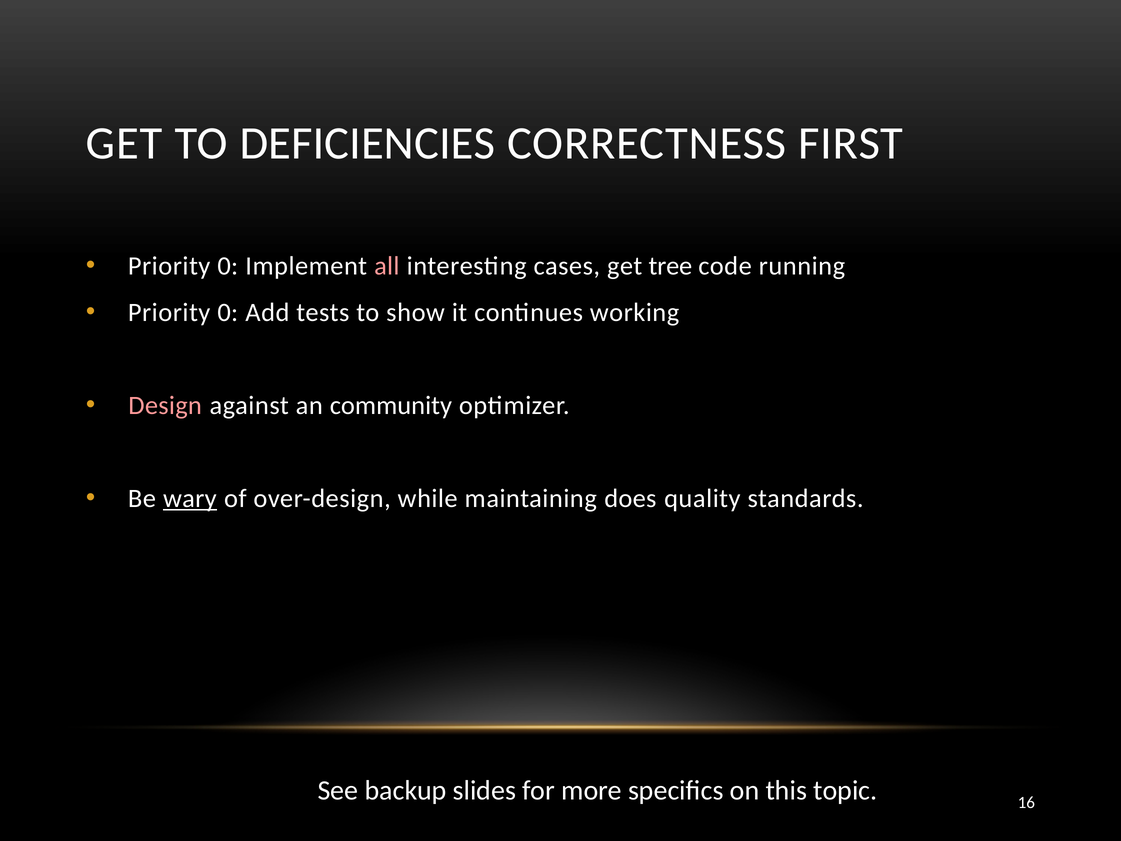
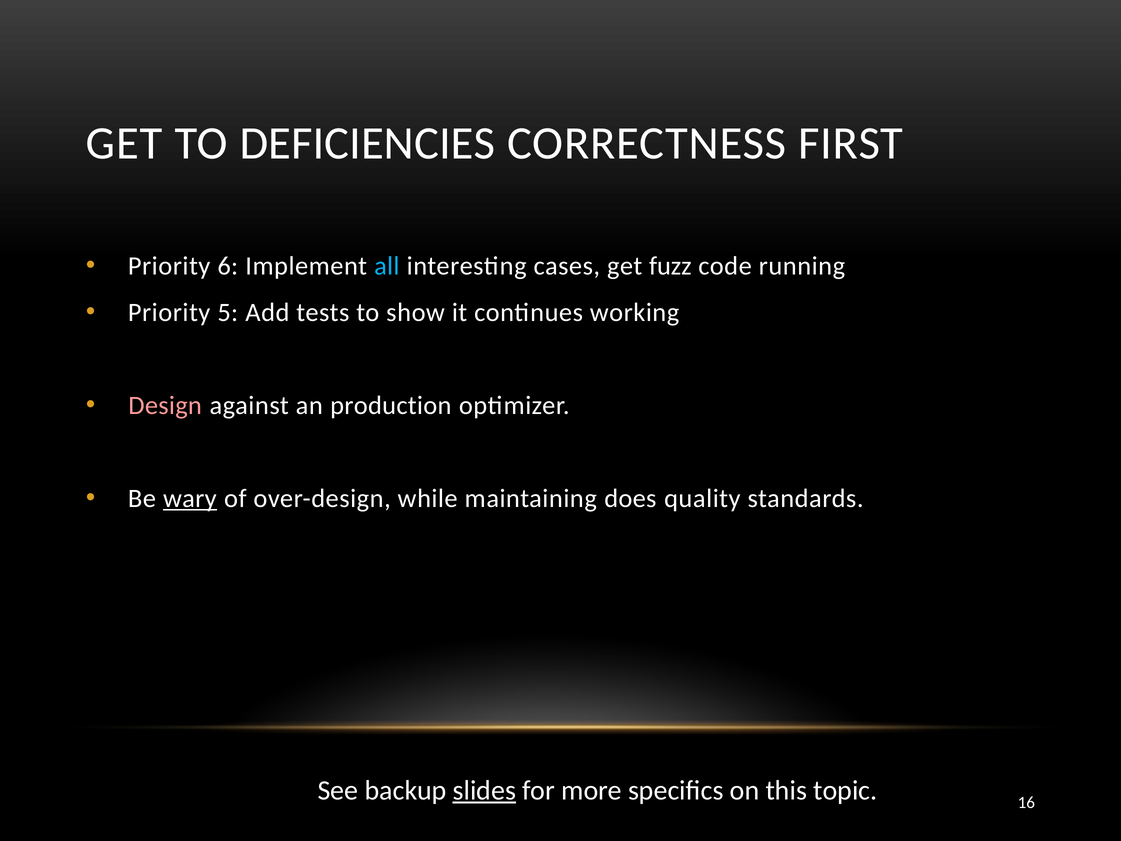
0 at (228, 266): 0 -> 6
all colour: pink -> light blue
tree: tree -> fuzz
0 at (228, 313): 0 -> 5
community: community -> production
slides underline: none -> present
